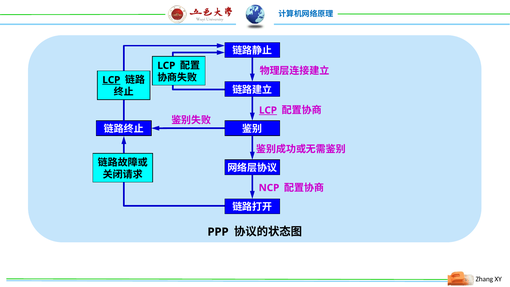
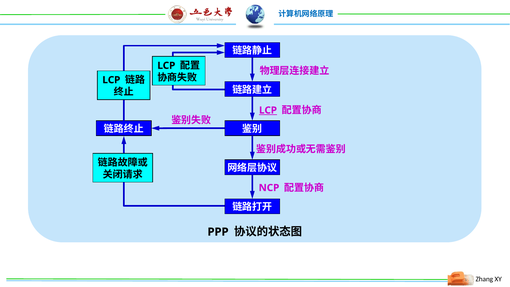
LCP at (111, 80) underline: present -> none
